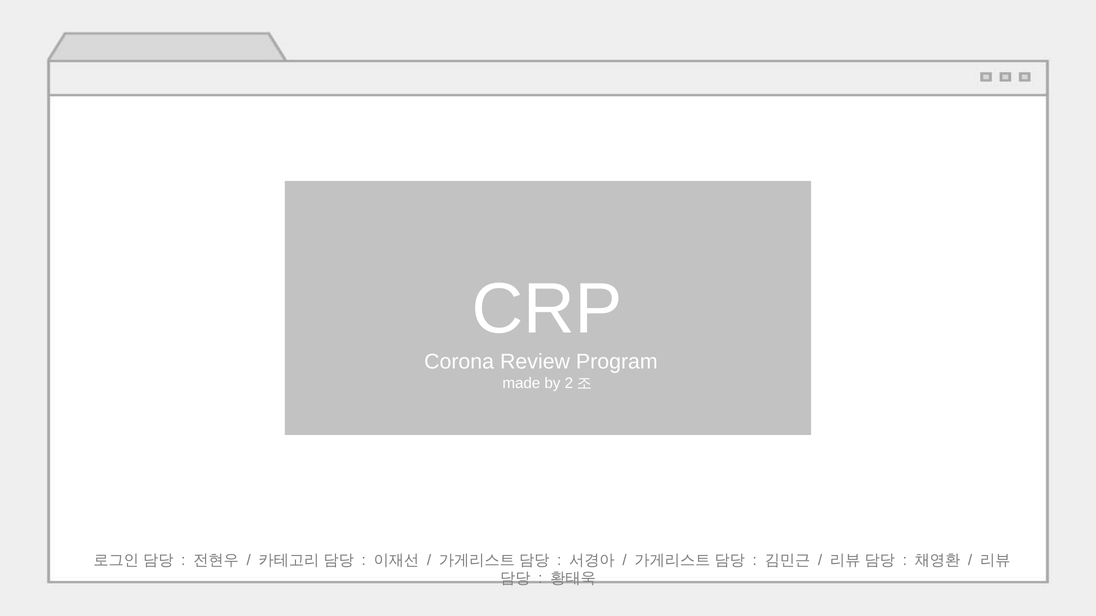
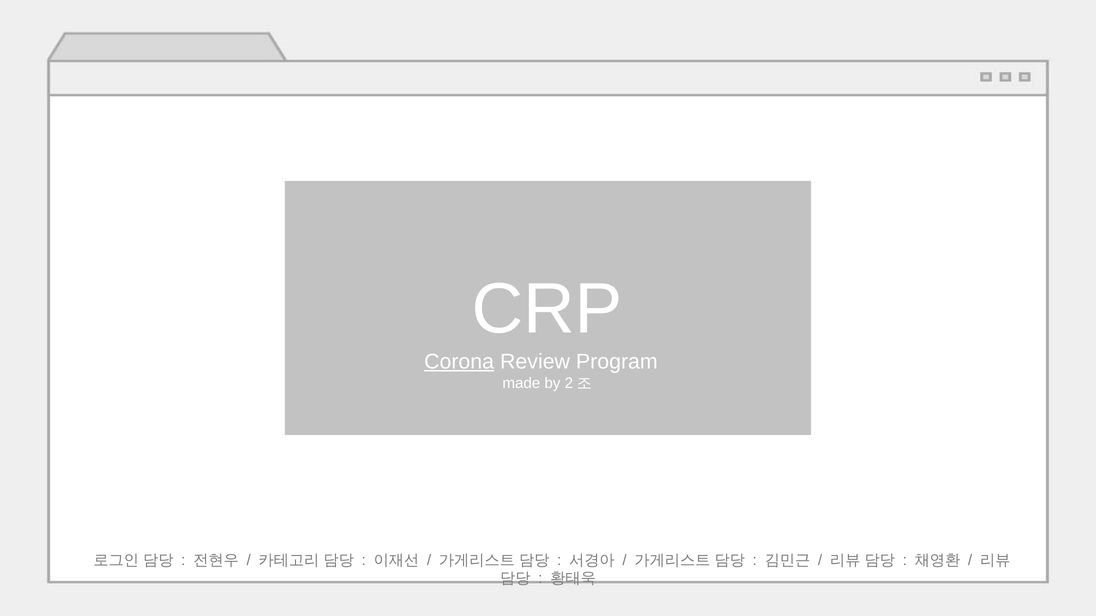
Corona underline: none -> present
